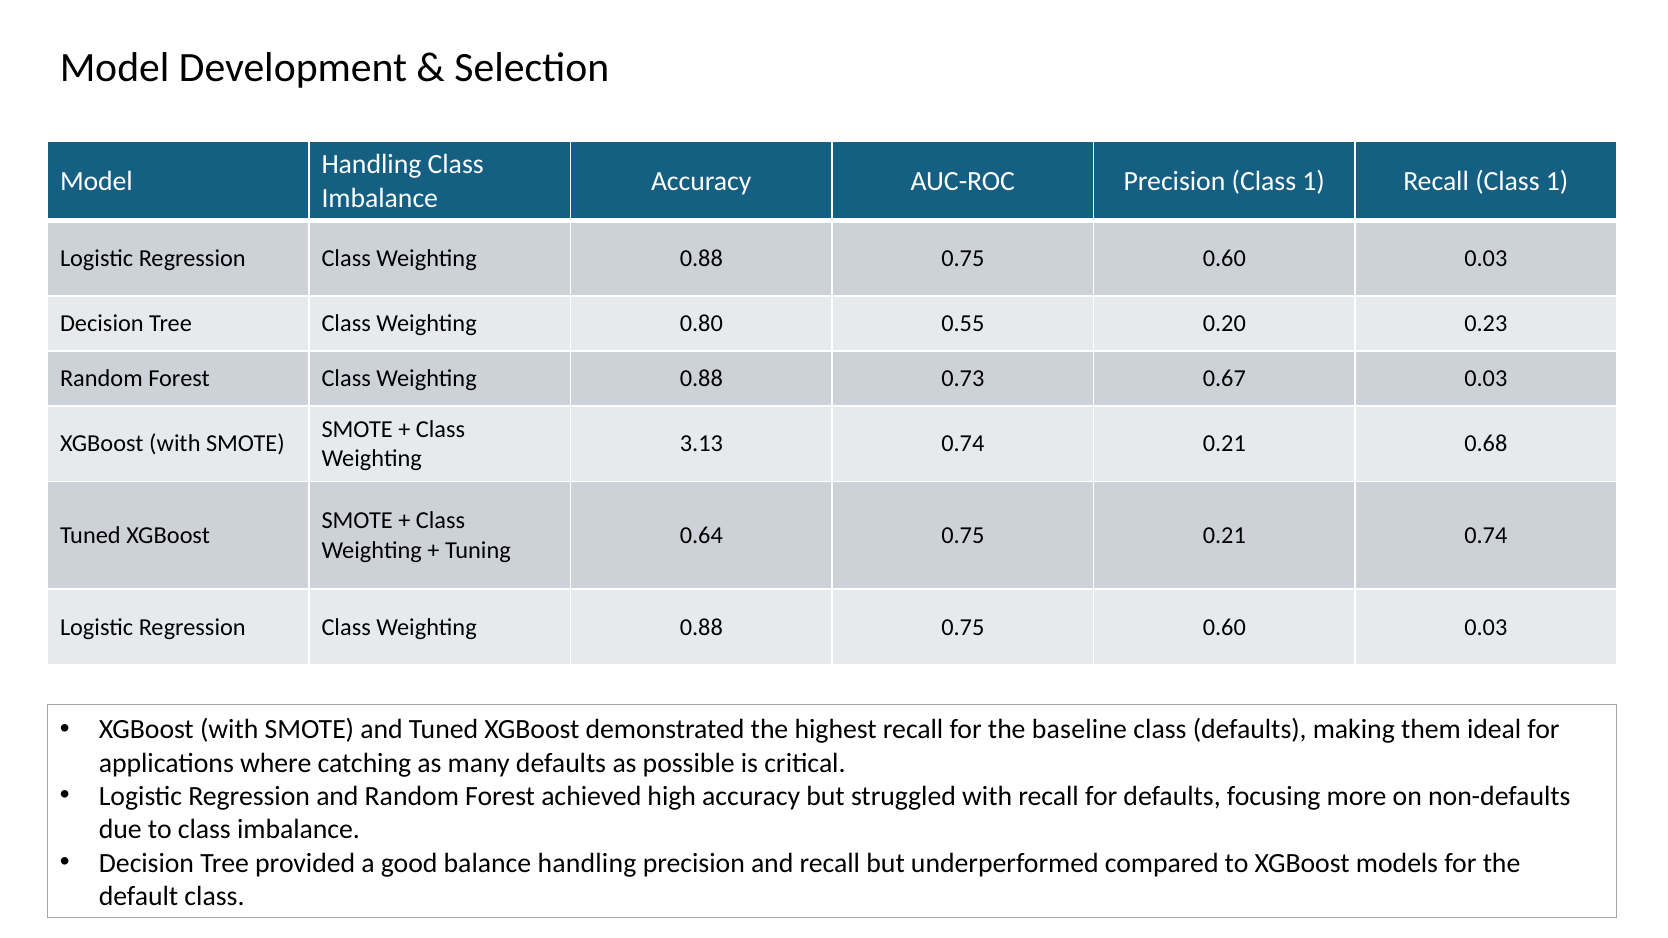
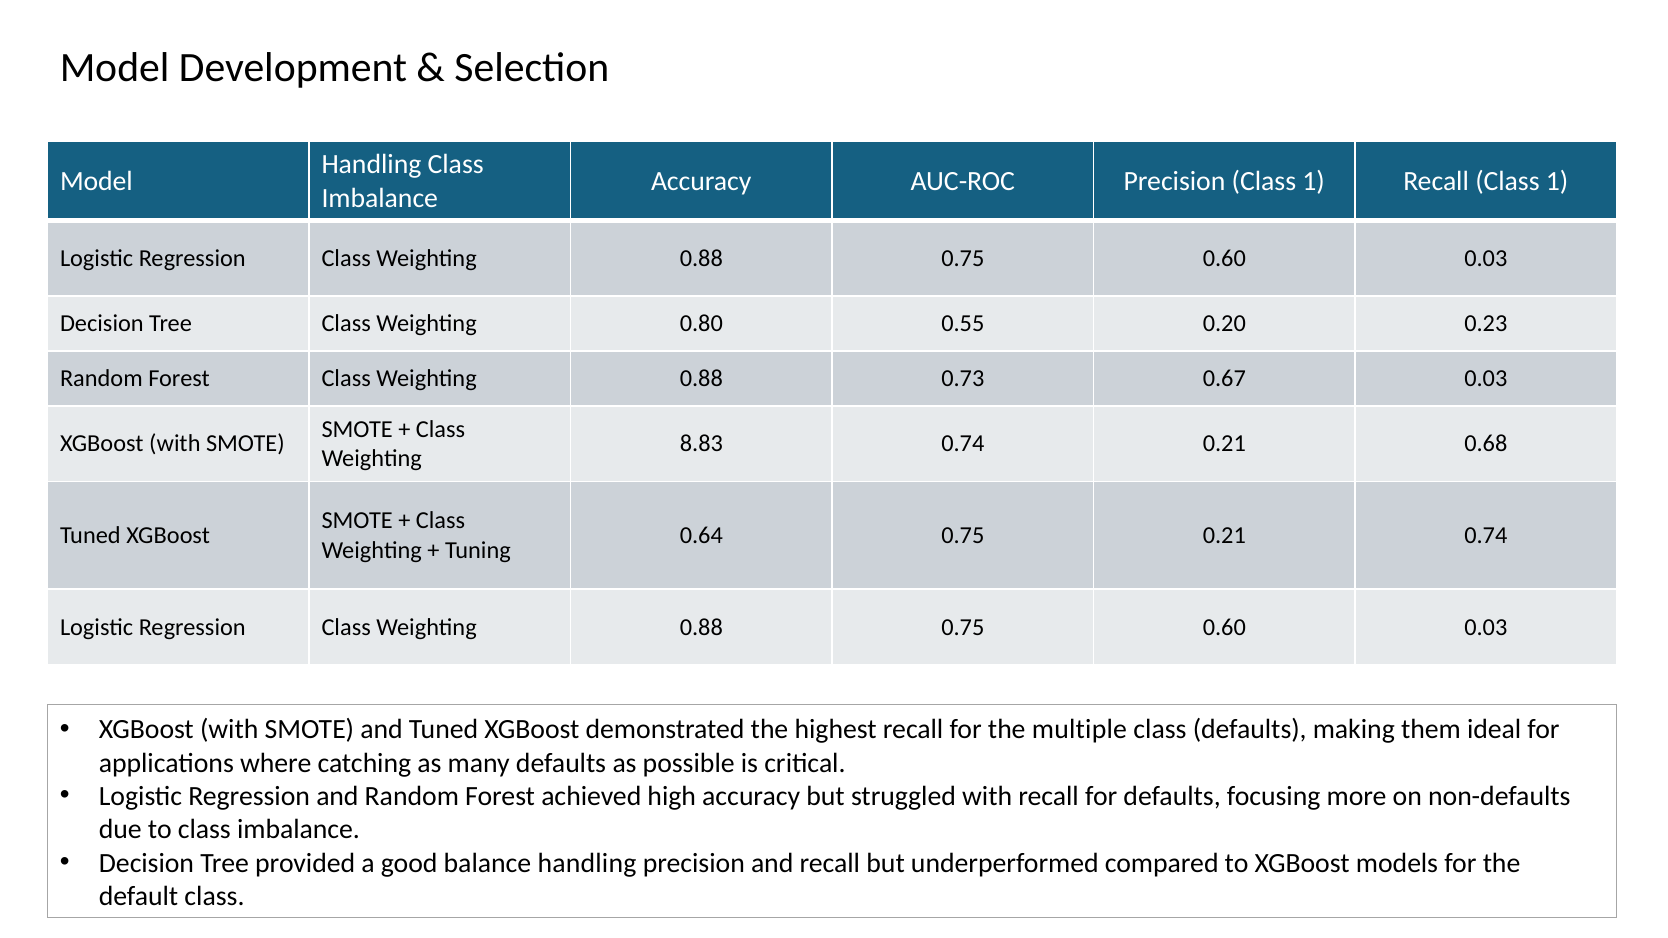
3.13: 3.13 -> 8.83
baseline: baseline -> multiple
